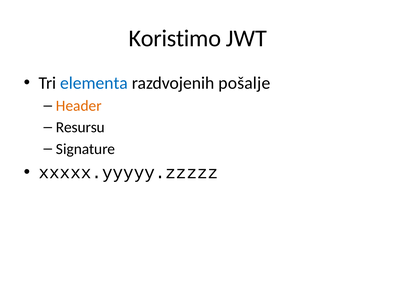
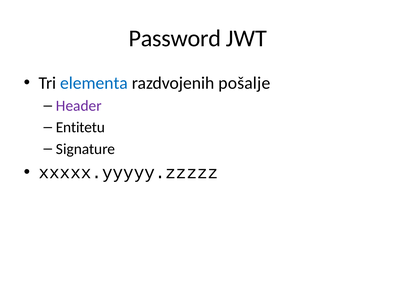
Koristimo: Koristimo -> Password
Header colour: orange -> purple
Resursu: Resursu -> Entitetu
